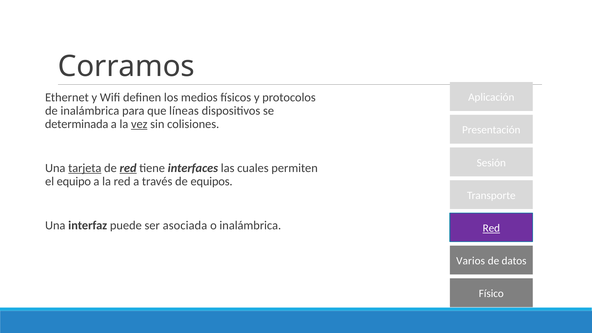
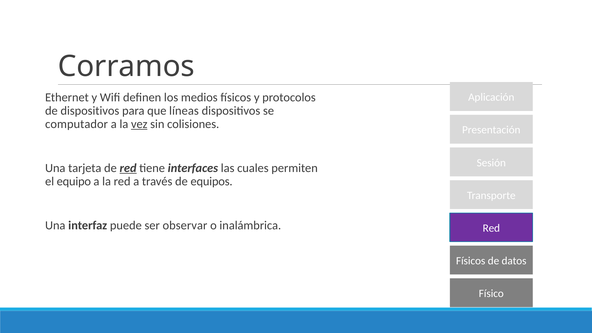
de inalámbrica: inalámbrica -> dispositivos
determinada: determinada -> computador
tarjeta underline: present -> none
asociada: asociada -> observar
Red at (491, 228) underline: present -> none
Varios at (471, 261): Varios -> Físicos
